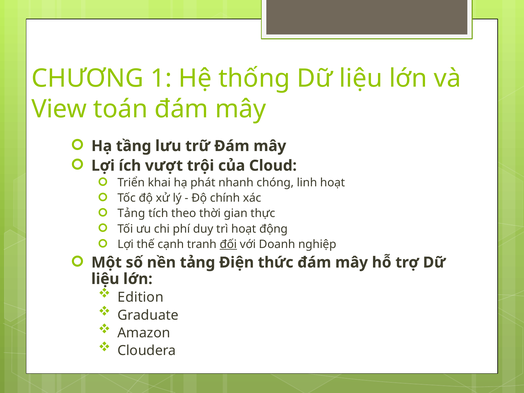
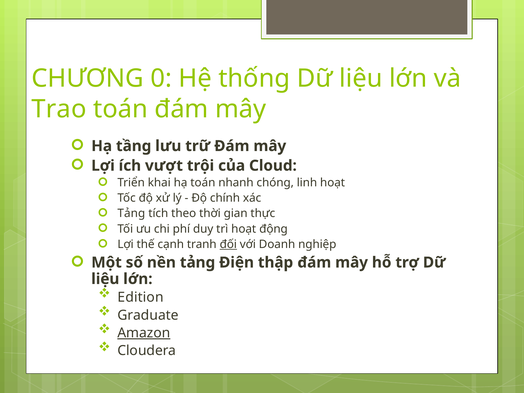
1: 1 -> 0
View: View -> Trao
hạ phát: phát -> toán
thức: thức -> thập
Amazon underline: none -> present
